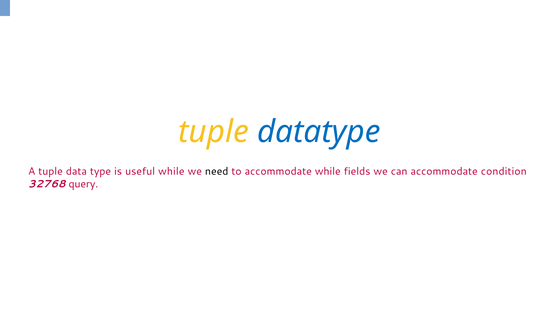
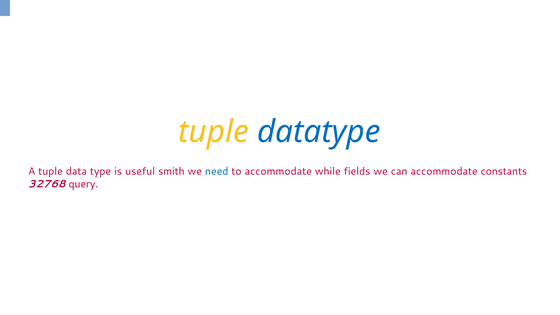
useful while: while -> smith
need colour: black -> blue
condition: condition -> constants
